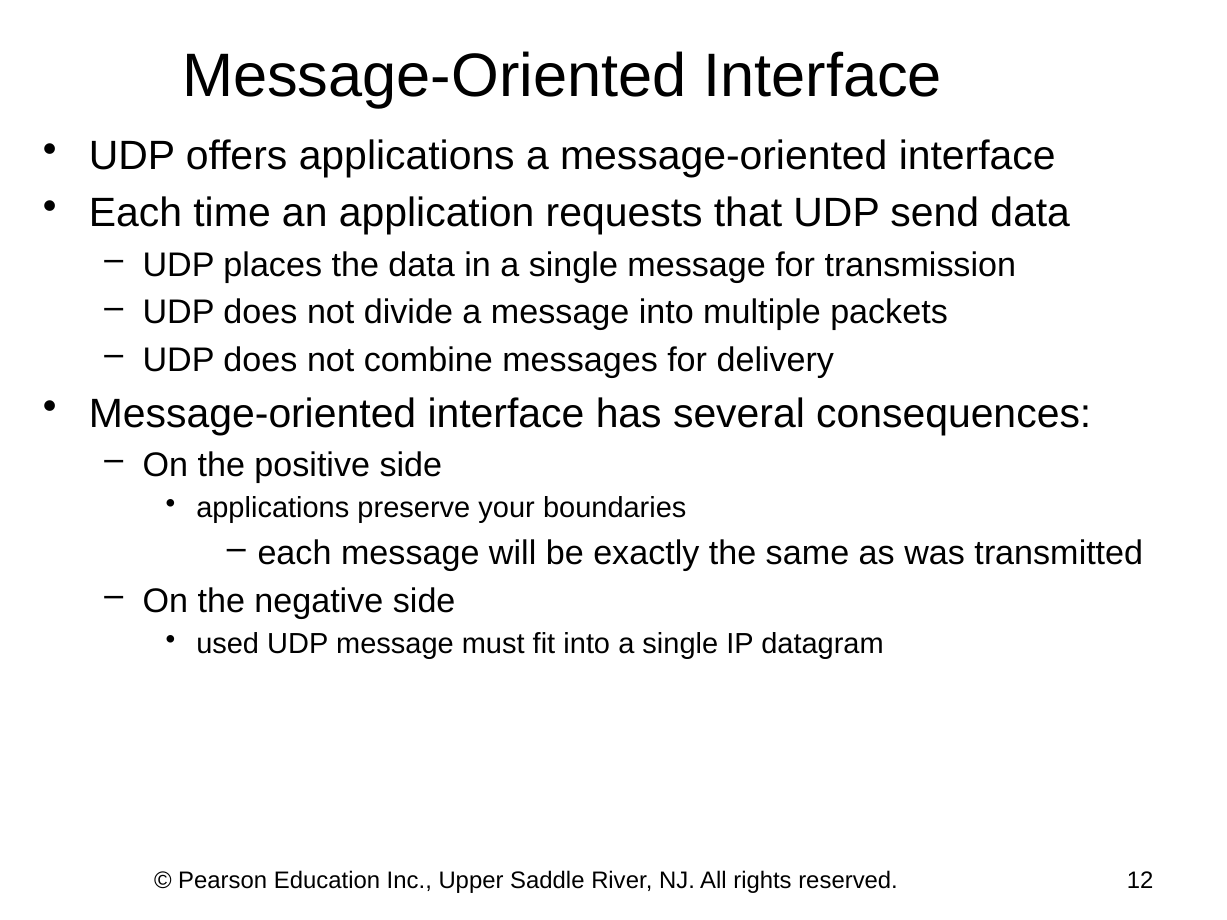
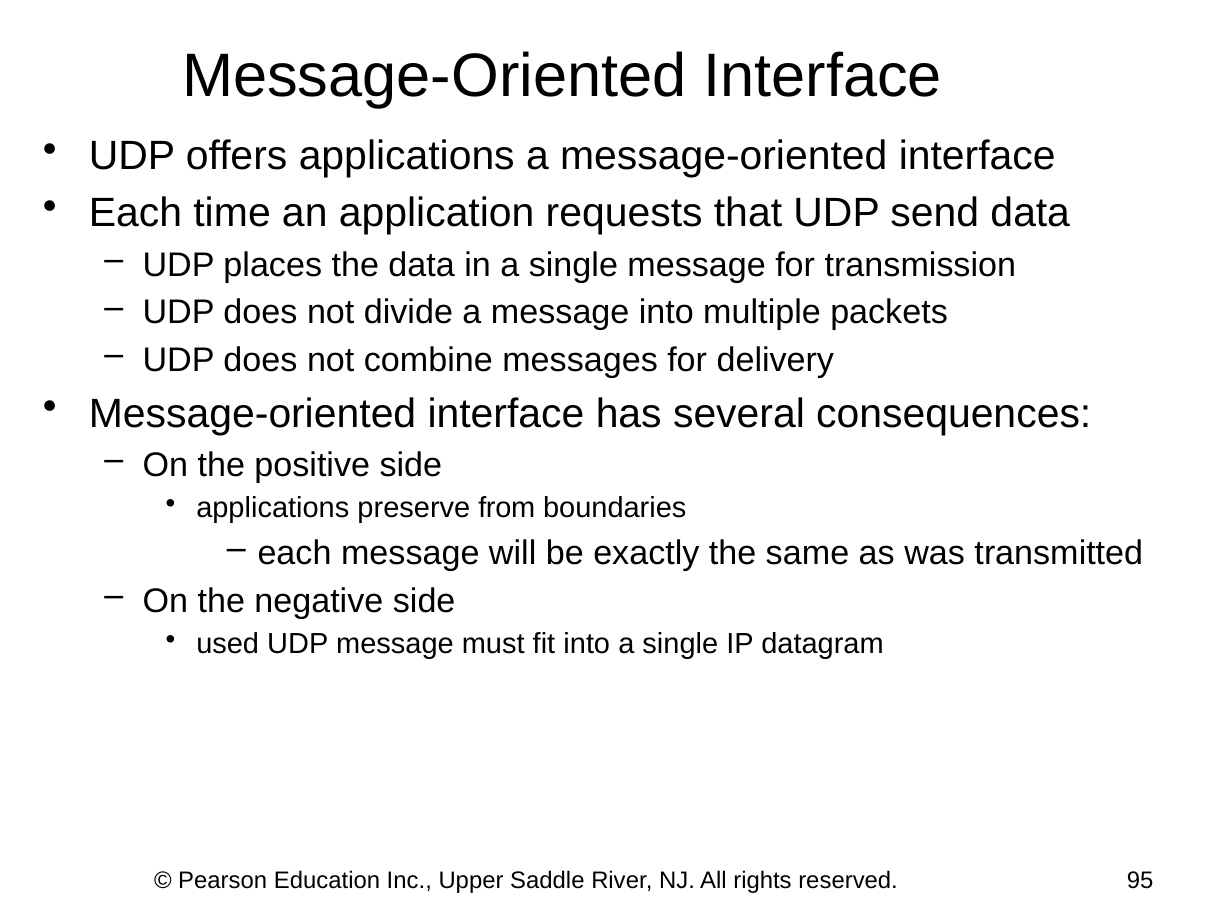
your: your -> from
12: 12 -> 95
